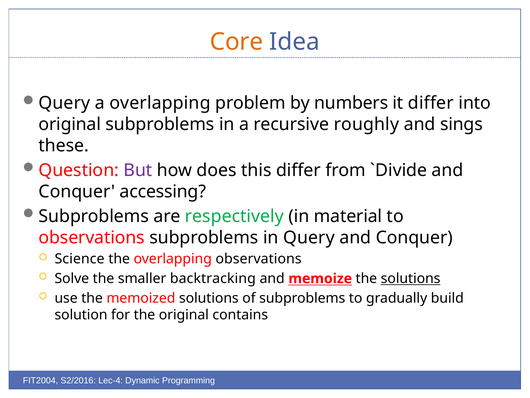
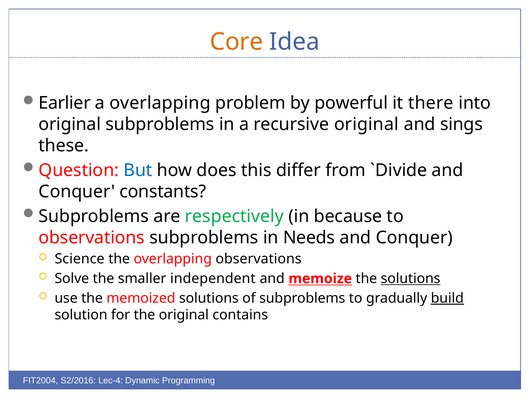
Query at (64, 103): Query -> Earlier
numbers: numbers -> powerful
it differ: differ -> there
recursive roughly: roughly -> original
But colour: purple -> blue
accessing: accessing -> constants
material: material -> because
in Query: Query -> Needs
backtracking: backtracking -> independent
build underline: none -> present
